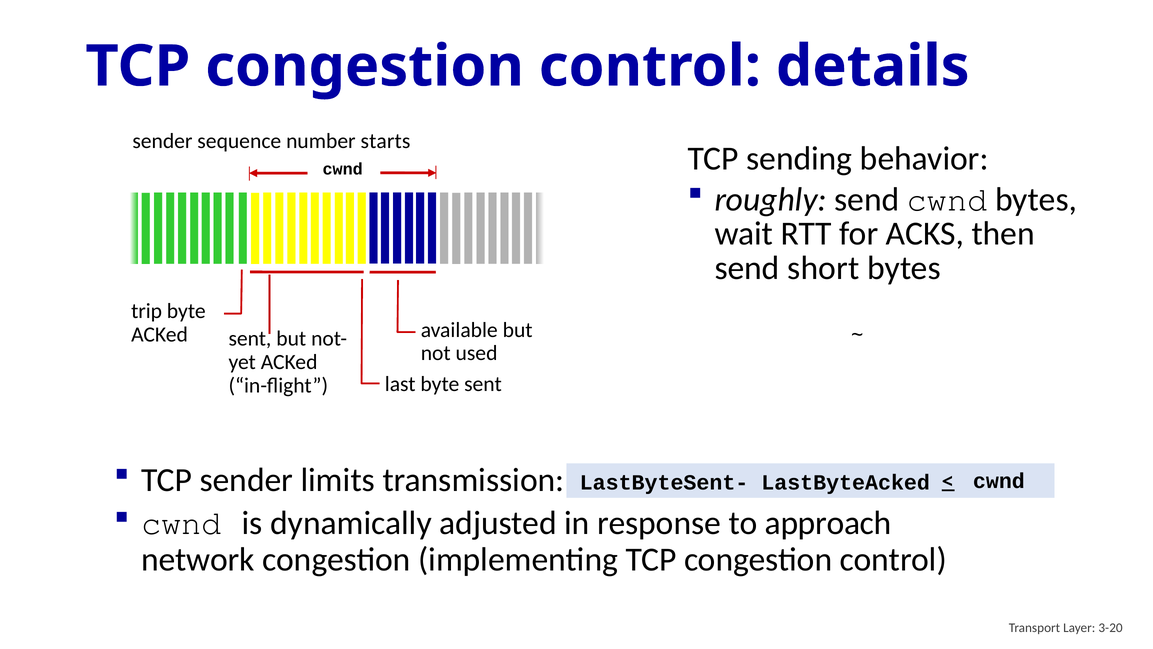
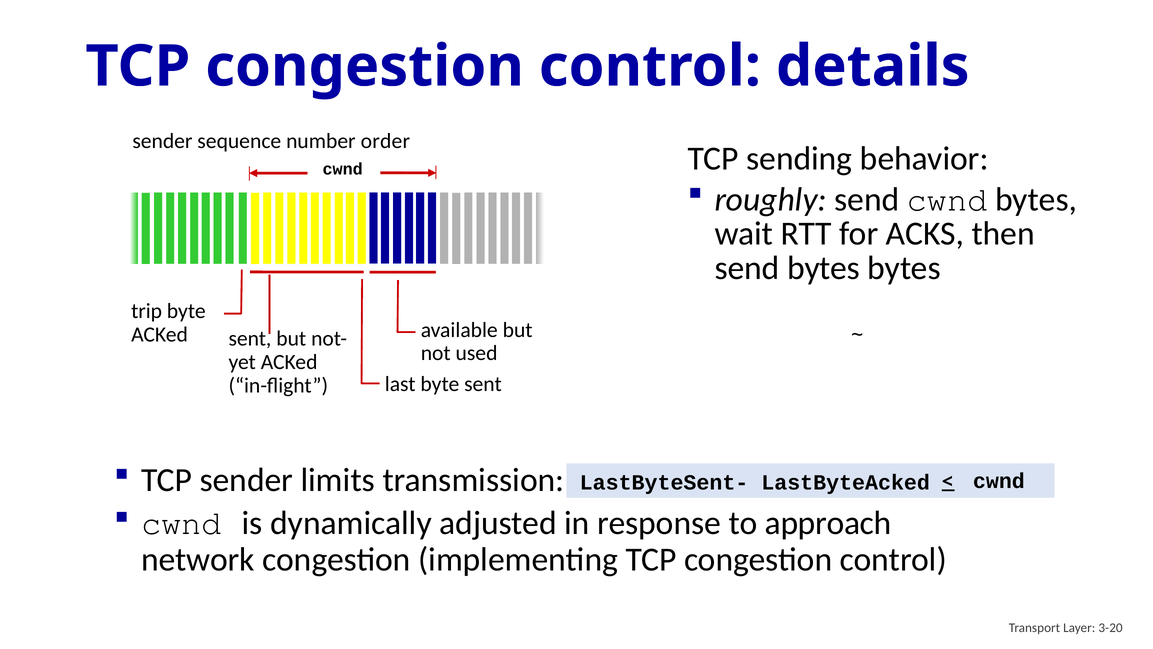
starts: starts -> order
send short: short -> bytes
